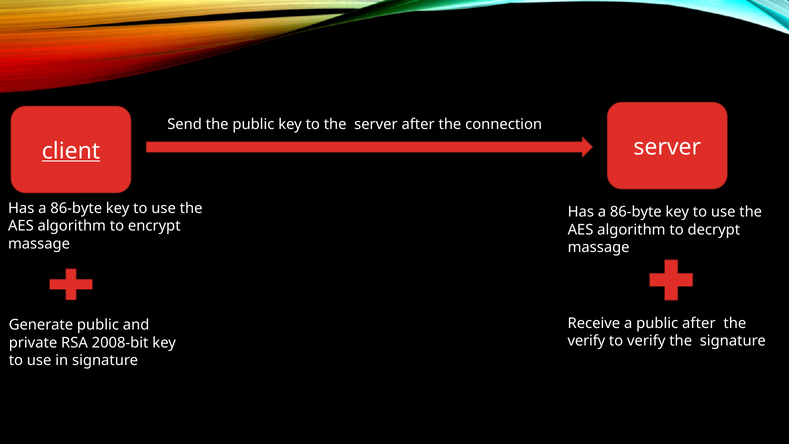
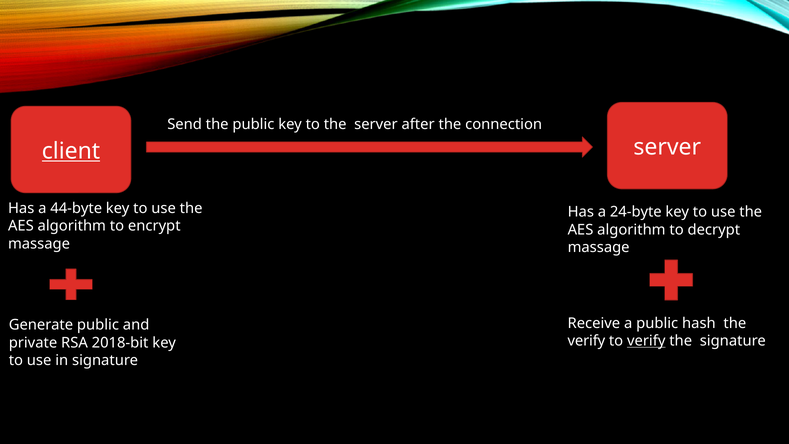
86-byte at (76, 208): 86-byte -> 44-byte
86-byte at (636, 212): 86-byte -> 24-byte
public after: after -> hash
verify at (646, 341) underline: none -> present
2008-bit: 2008-bit -> 2018-bit
